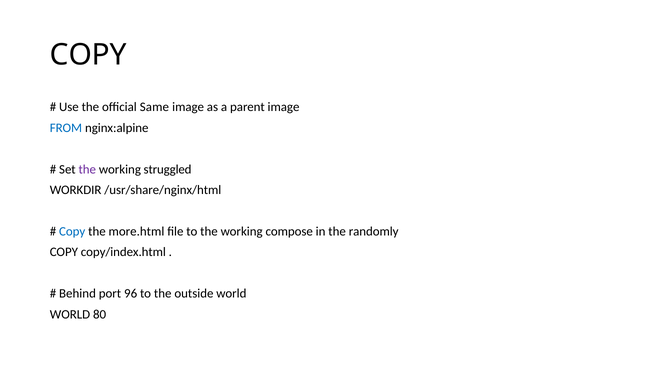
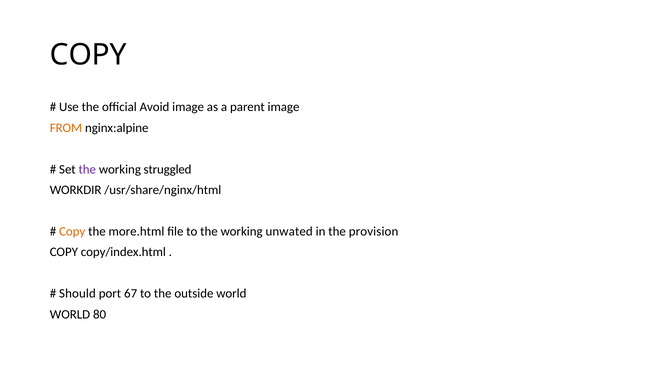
Same: Same -> Avoid
FROM colour: blue -> orange
Copy at (72, 232) colour: blue -> orange
compose: compose -> unwated
randomly: randomly -> provision
Behind: Behind -> Should
96: 96 -> 67
